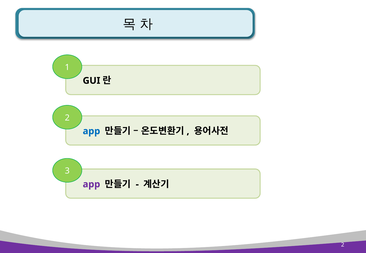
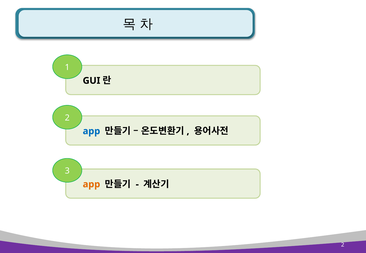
app at (91, 185) colour: purple -> orange
